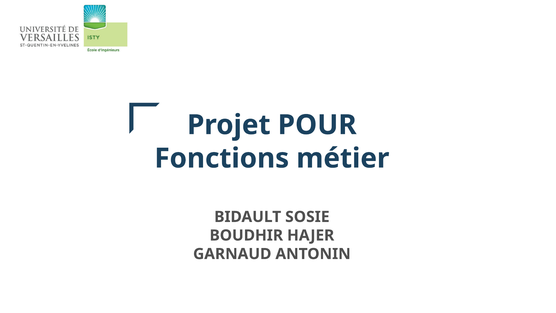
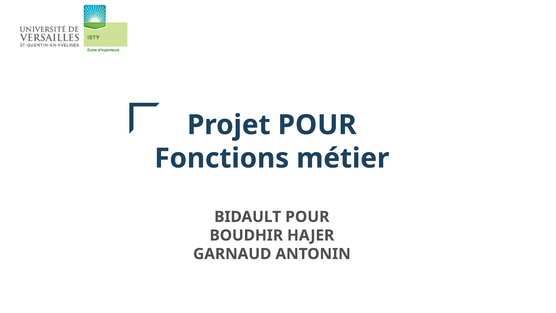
BIDAULT SOSIE: SOSIE -> POUR
